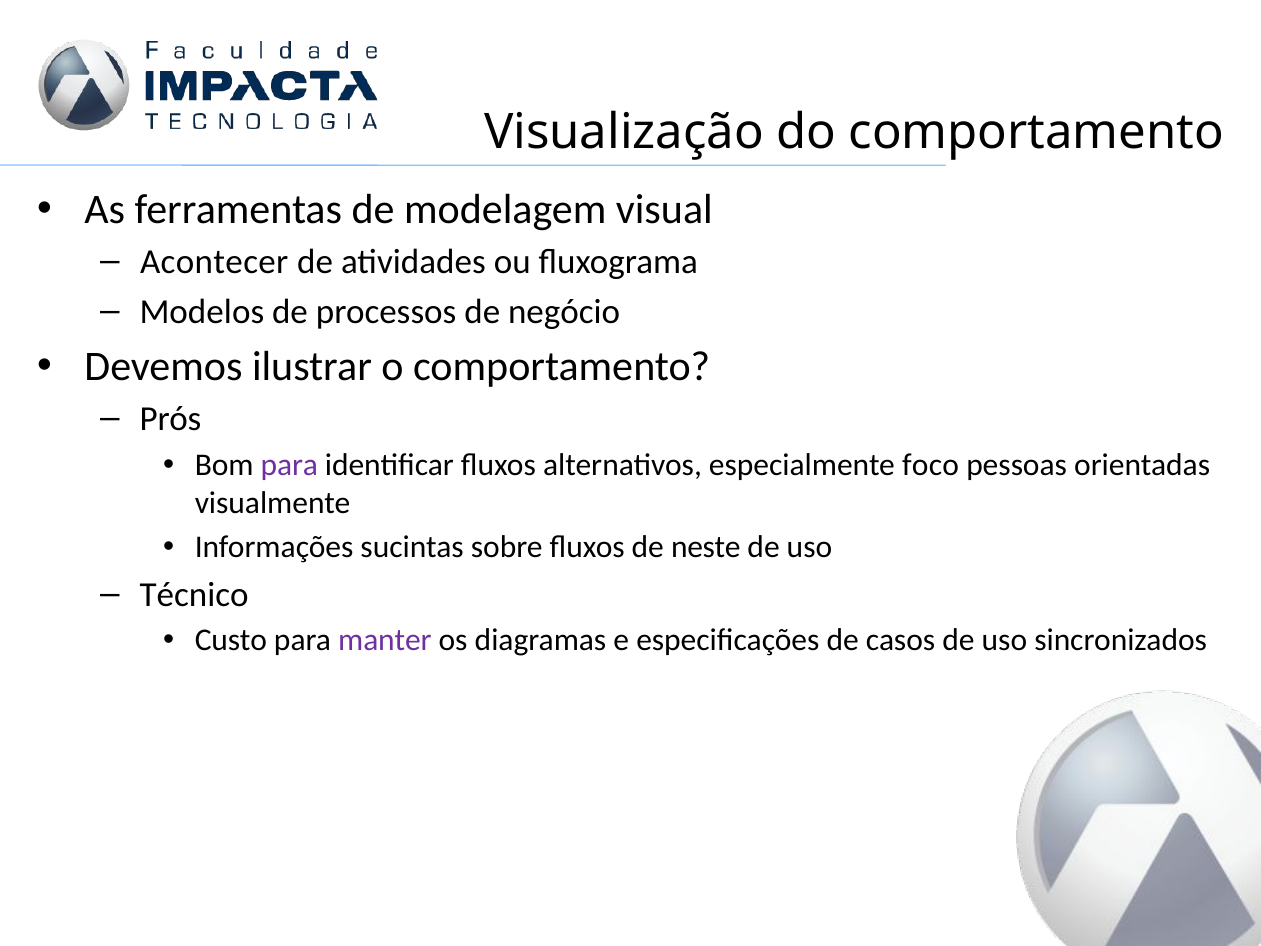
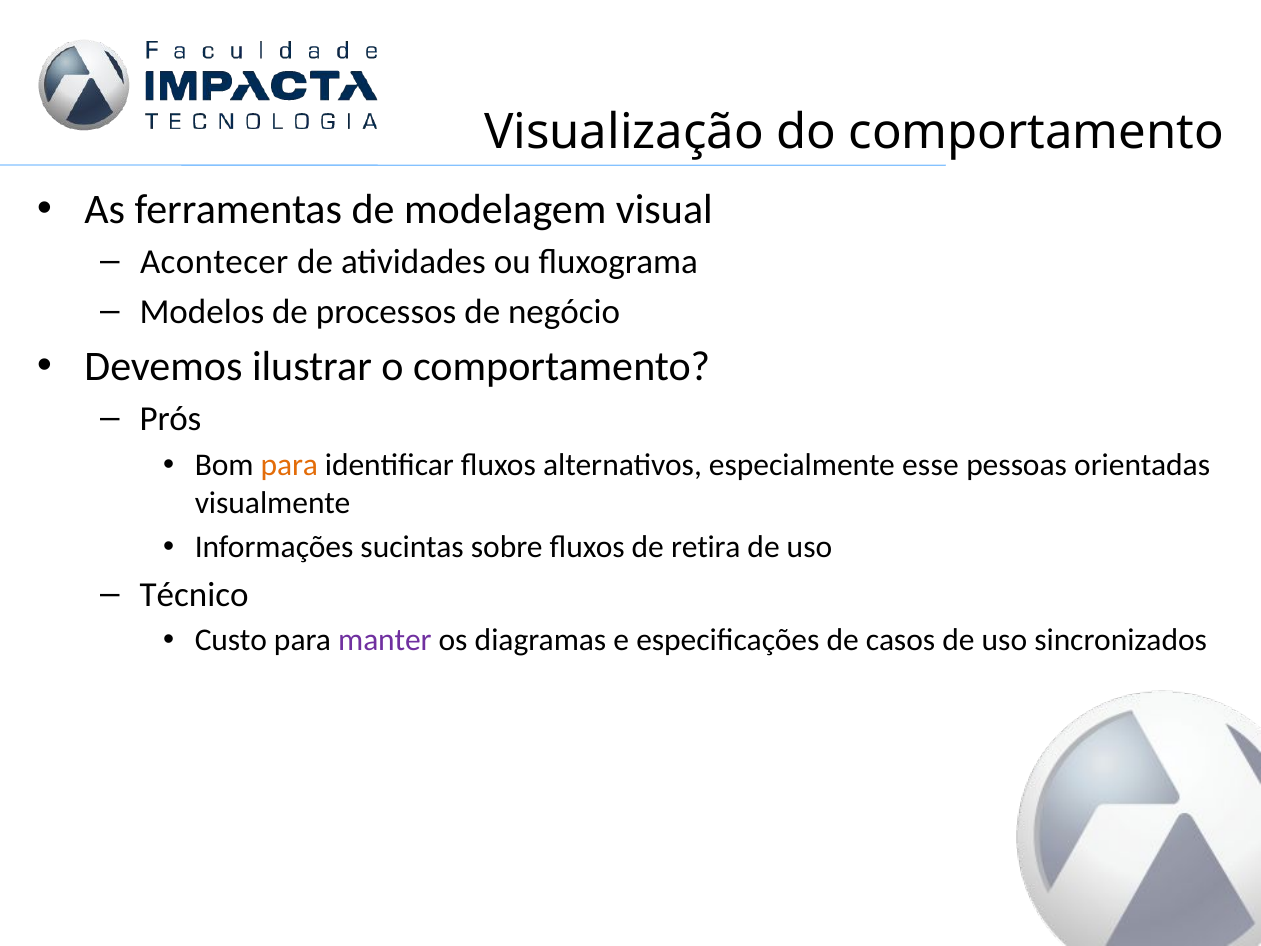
para at (289, 465) colour: purple -> orange
foco: foco -> esse
neste: neste -> retira
